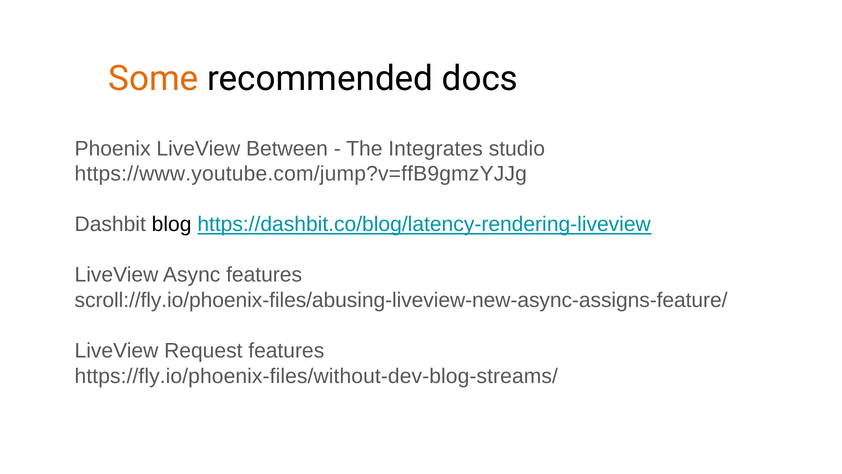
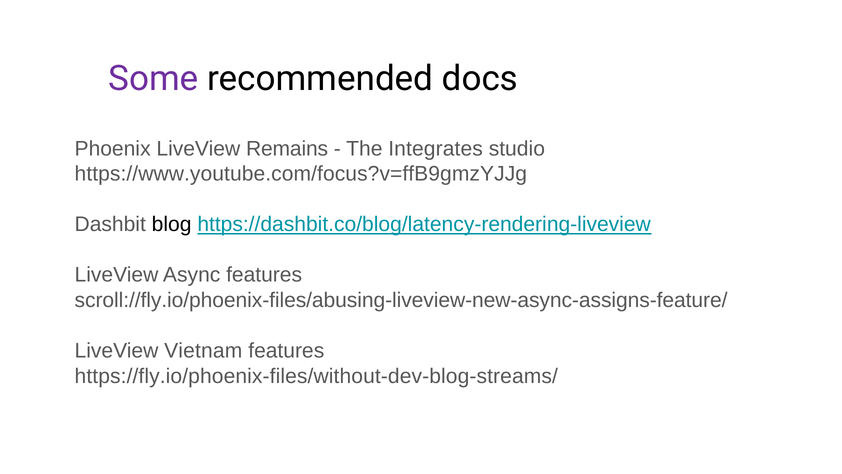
Some colour: orange -> purple
Between: Between -> Remains
https://www.youtube.com/jump?v=ffB9gmzYJJg: https://www.youtube.com/jump?v=ffB9gmzYJJg -> https://www.youtube.com/focus?v=ffB9gmzYJJg
Request: Request -> Vietnam
